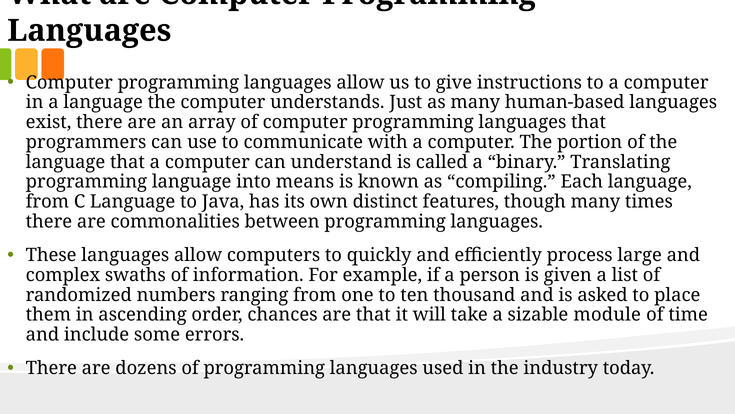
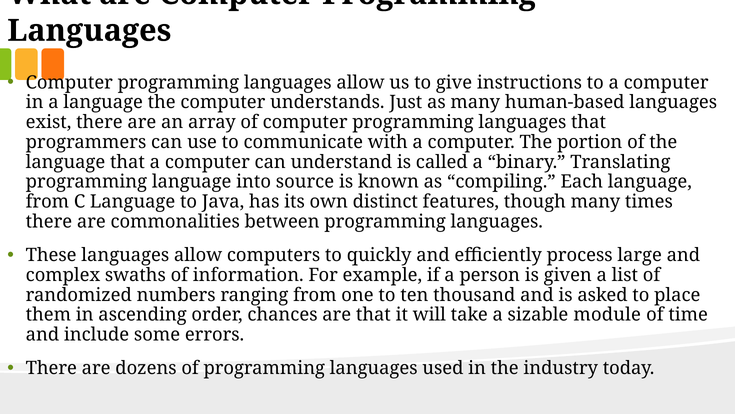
means: means -> source
